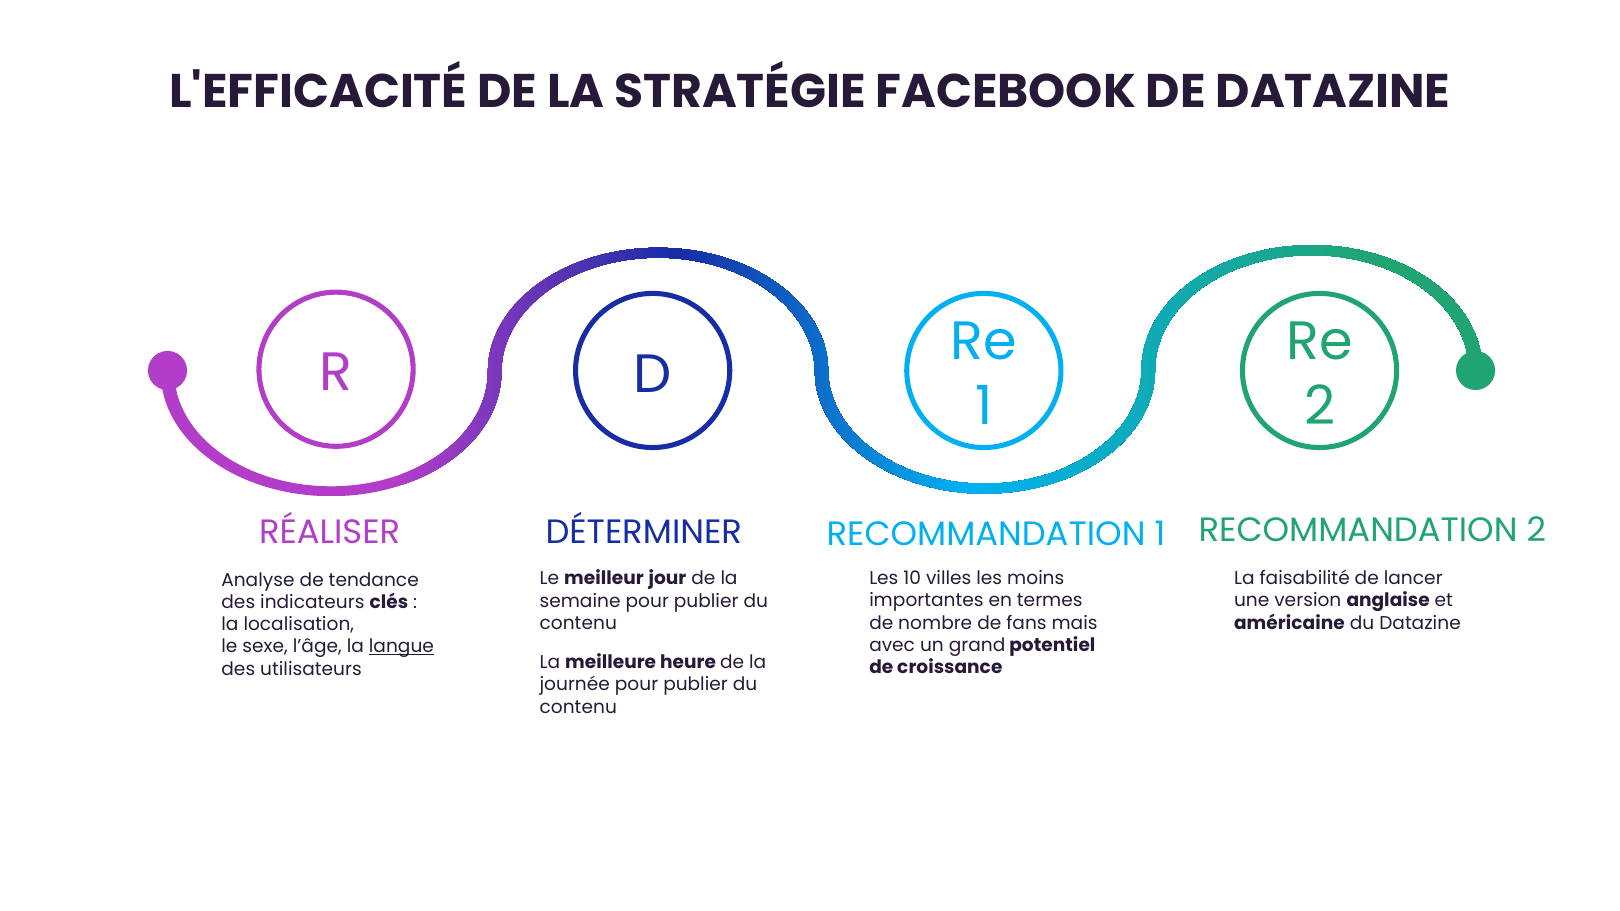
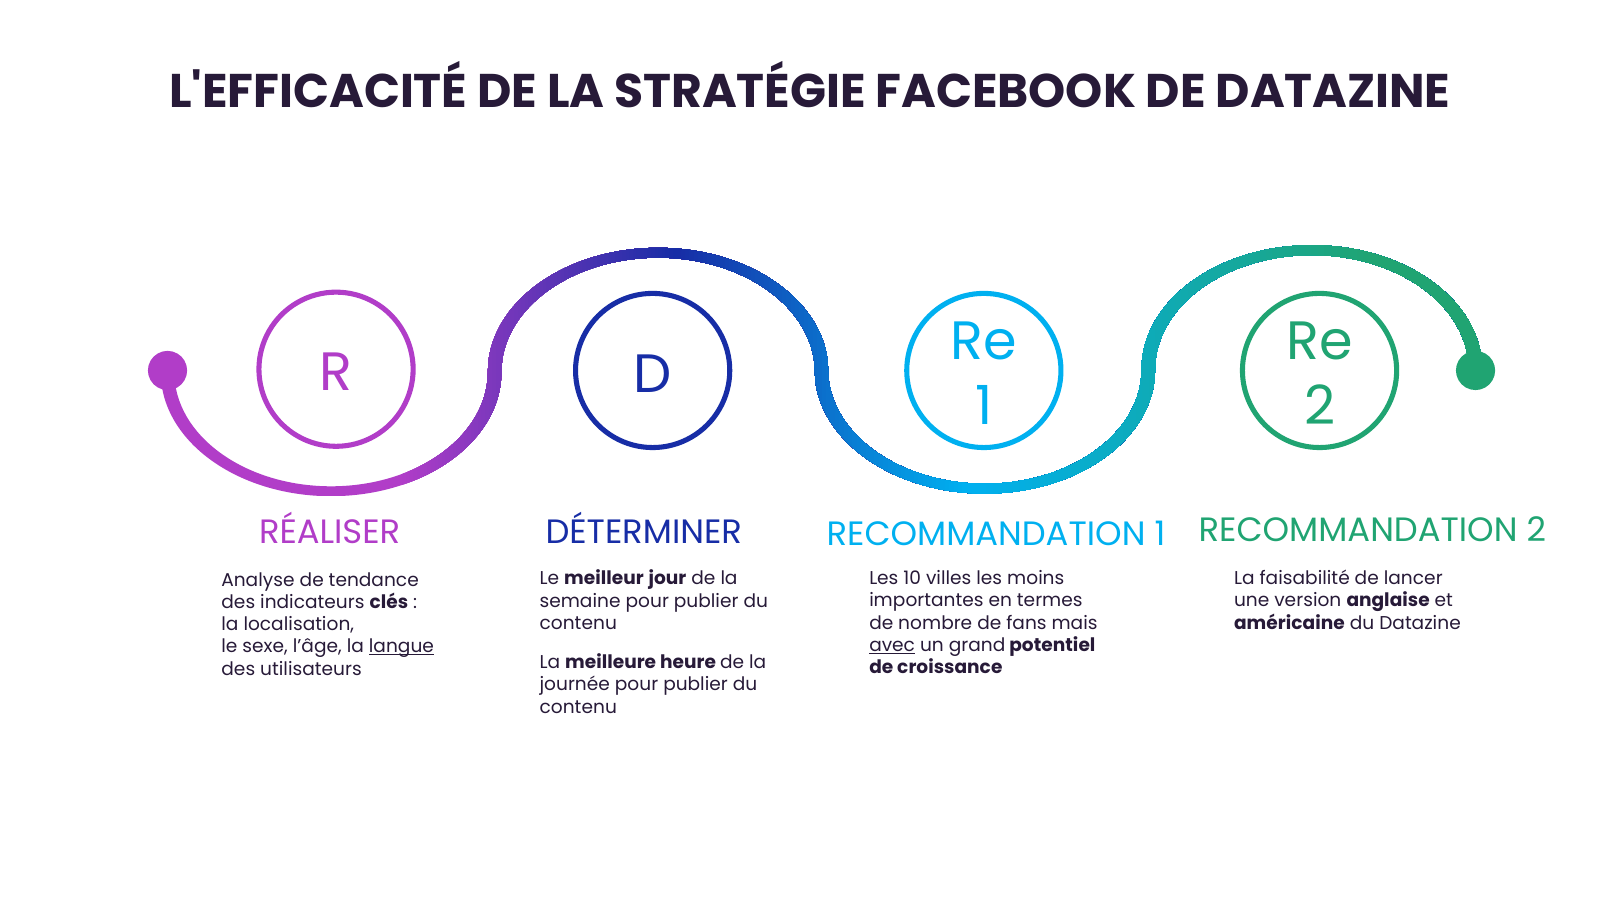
avec underline: none -> present
